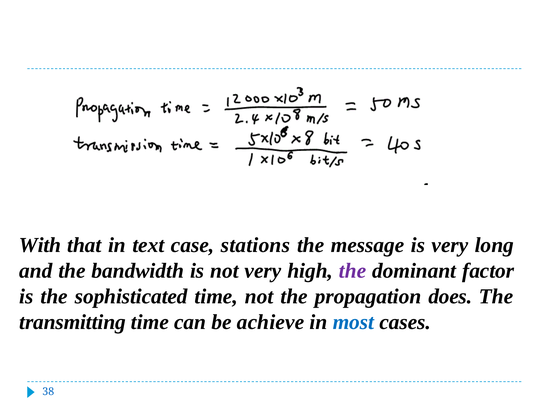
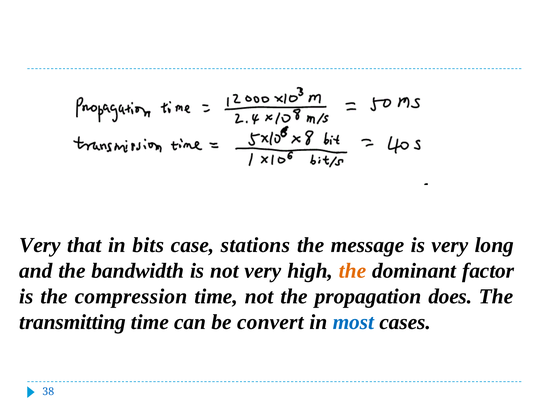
With at (40, 245): With -> Very
text: text -> bits
the at (353, 271) colour: purple -> orange
sophisticated: sophisticated -> compression
achieve: achieve -> convert
